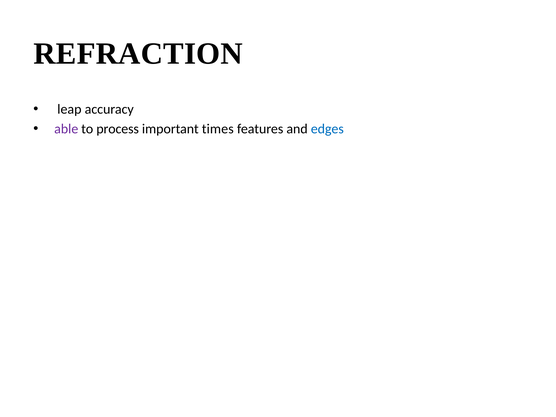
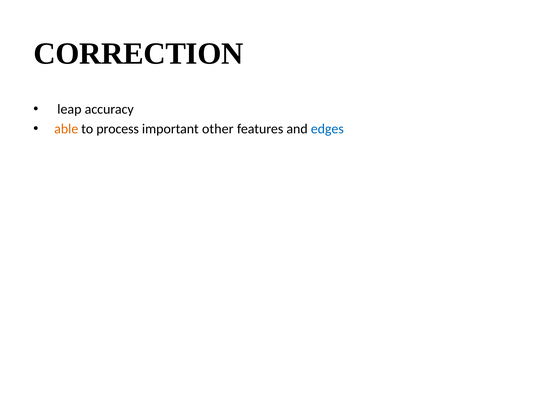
REFRACTION: REFRACTION -> CORRECTION
able colour: purple -> orange
times: times -> other
